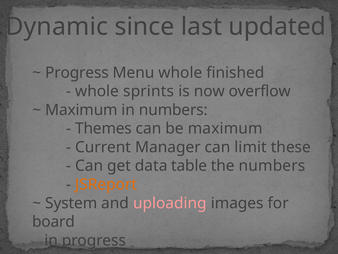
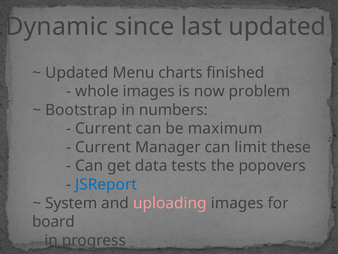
Progress at (77, 73): Progress -> Updated
Menu whole: whole -> charts
whole sprints: sprints -> images
overflow: overflow -> problem
Maximum at (81, 110): Maximum -> Bootstrap
Themes at (103, 128): Themes -> Current
table: table -> tests
the numbers: numbers -> popovers
JSReport colour: orange -> blue
